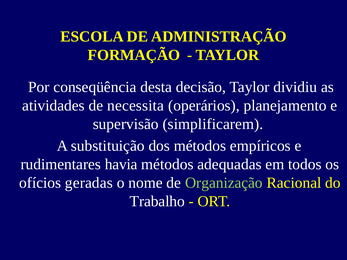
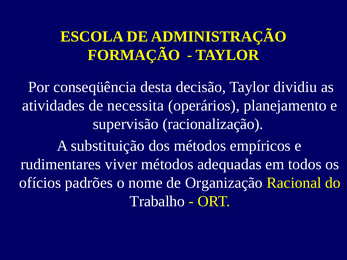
simplificarem: simplificarem -> racionalização
havia: havia -> viver
geradas: geradas -> padrões
Organização colour: light green -> white
